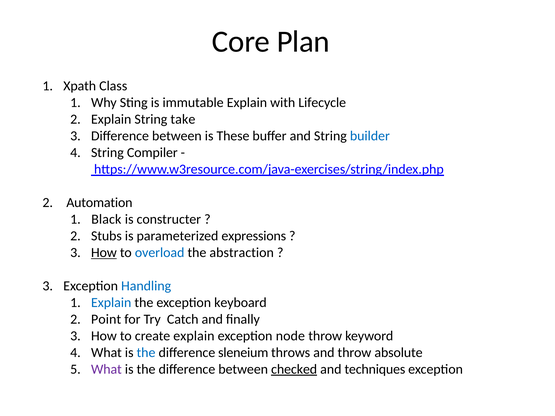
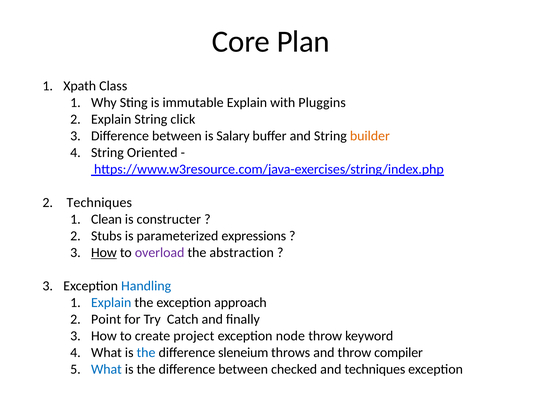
Lifecycle: Lifecycle -> Pluggins
take: take -> click
These: These -> Salary
builder colour: blue -> orange
Compiler: Compiler -> Oriented
Automation at (99, 203): Automation -> Techniques
Black: Black -> Clean
overload colour: blue -> purple
keyboard: keyboard -> approach
create explain: explain -> project
absolute: absolute -> compiler
What at (106, 369) colour: purple -> blue
checked underline: present -> none
